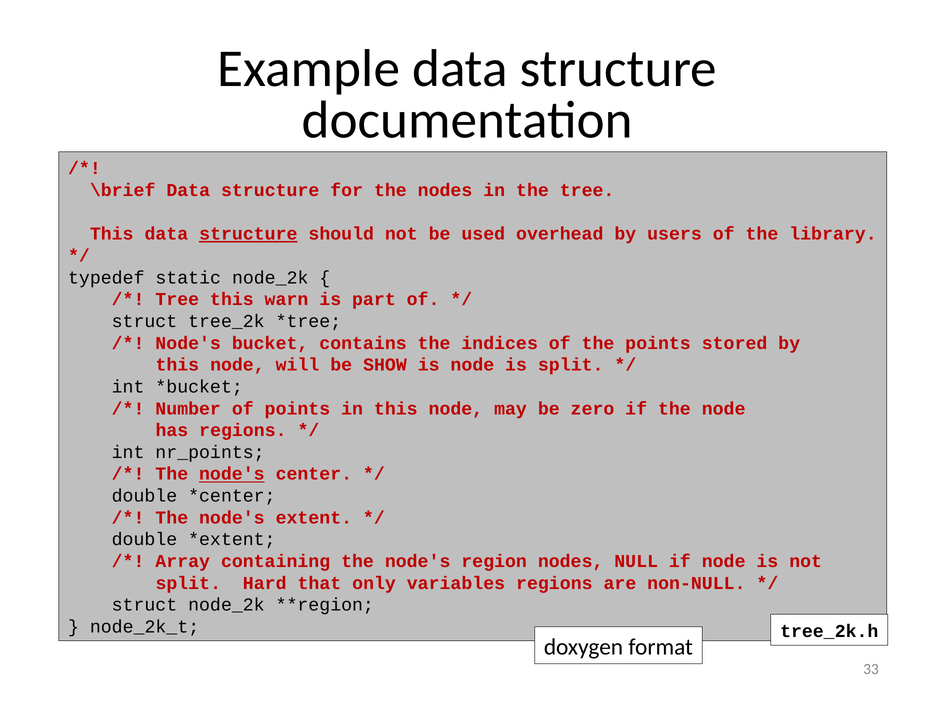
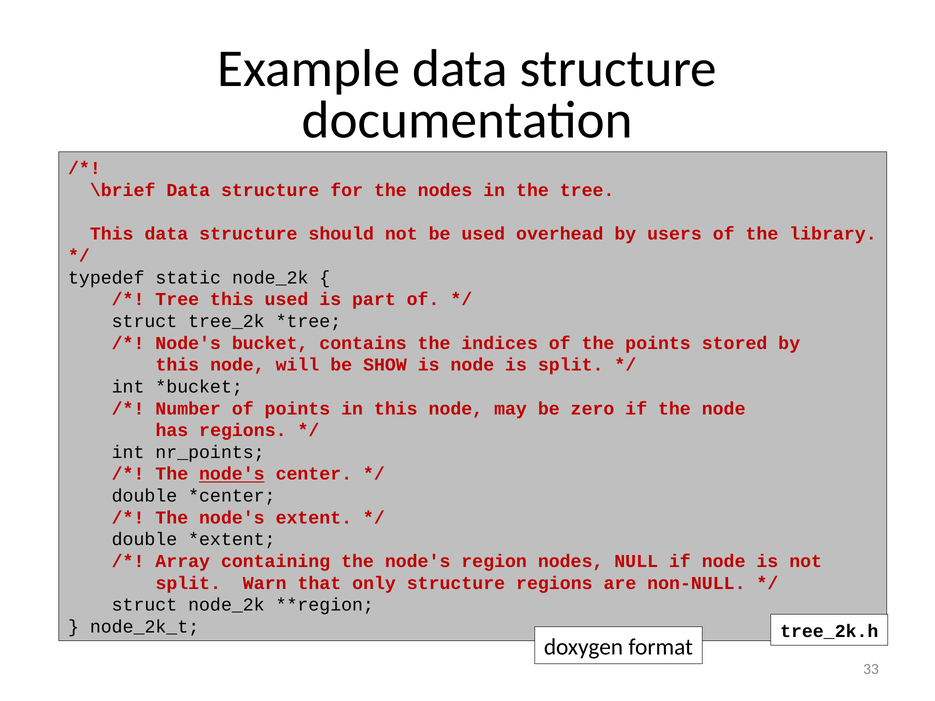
structure at (248, 234) underline: present -> none
this warn: warn -> used
Hard: Hard -> Warn
only variables: variables -> structure
